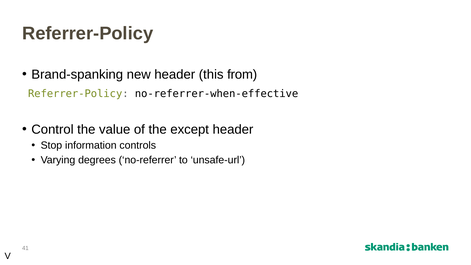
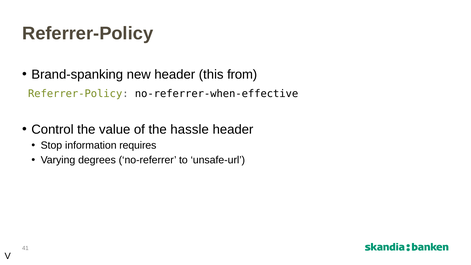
except: except -> hassle
controls: controls -> requires
